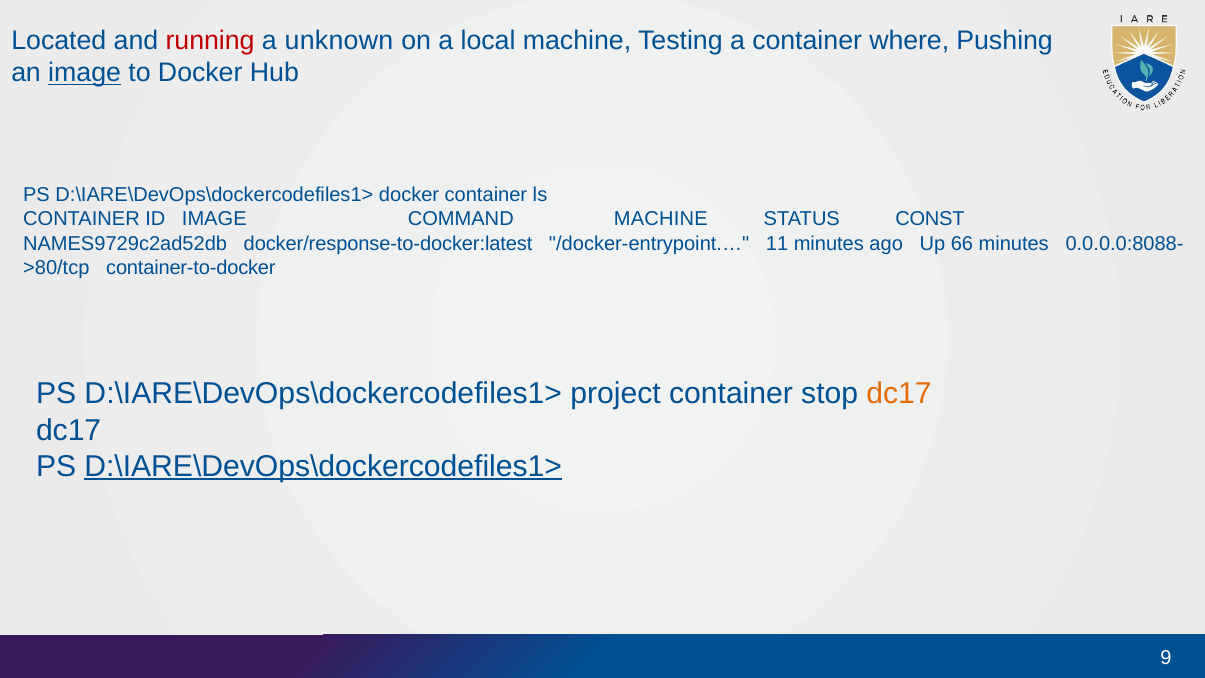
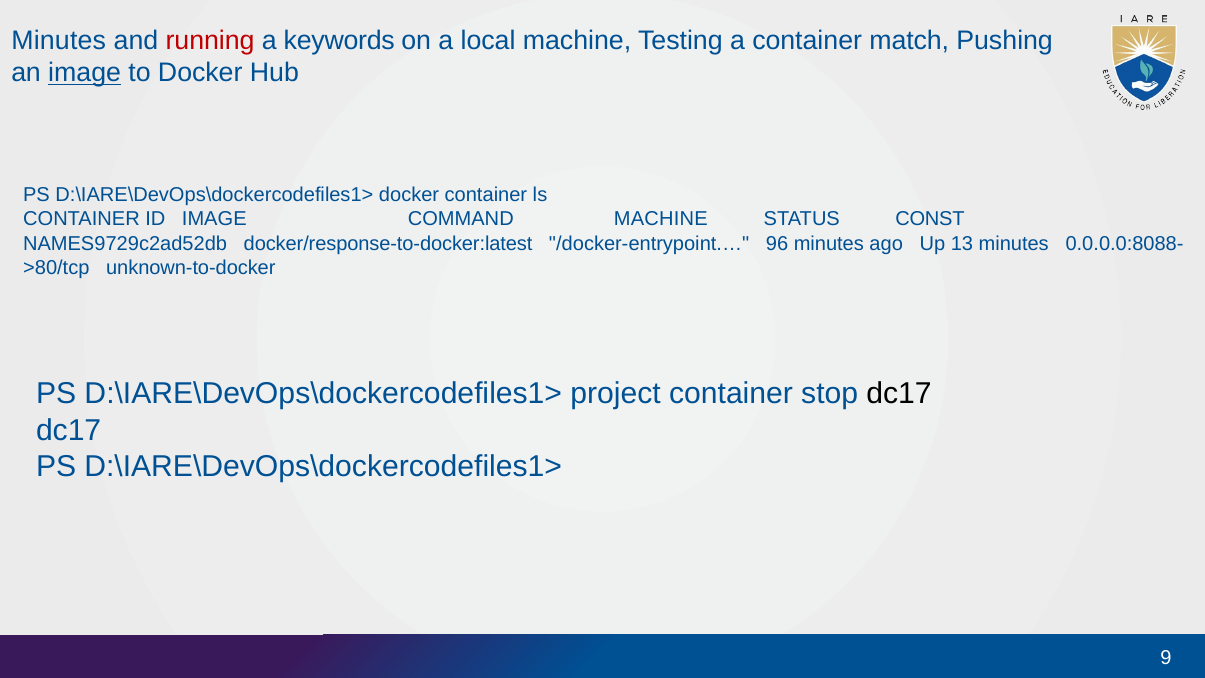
Located at (59, 41): Located -> Minutes
unknown: unknown -> keywords
where: where -> match
11: 11 -> 96
66: 66 -> 13
container-to-docker: container-to-docker -> unknown-to-docker
dc17 at (899, 394) colour: orange -> black
D:\IARE\DevOps\dockercodefiles1> at (323, 466) underline: present -> none
